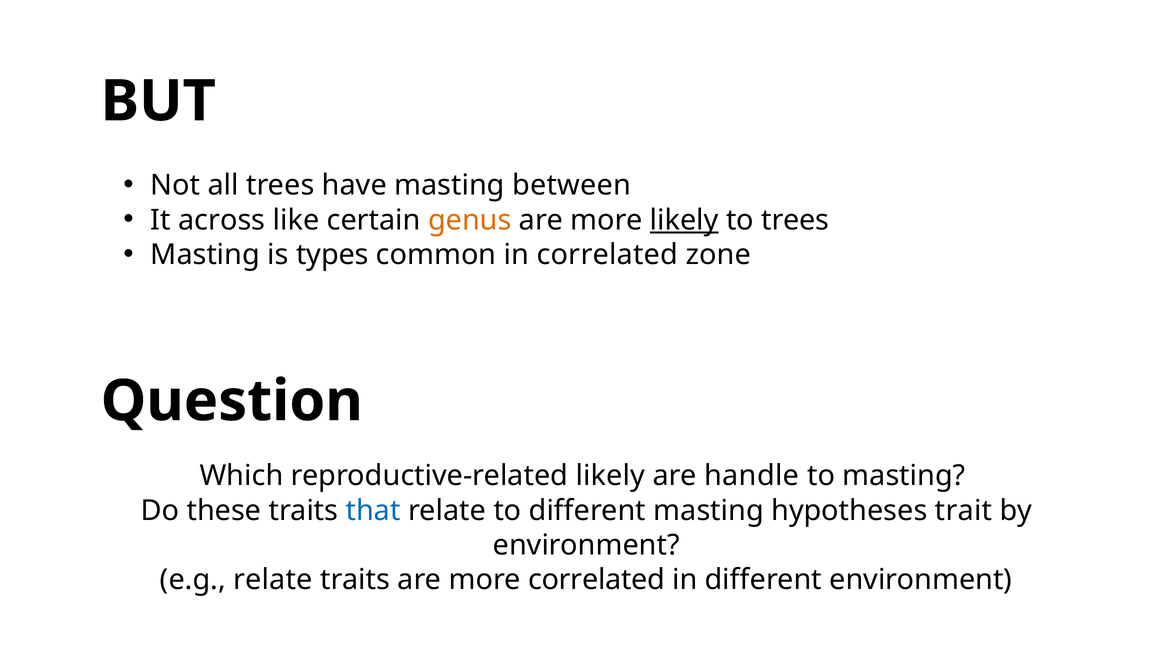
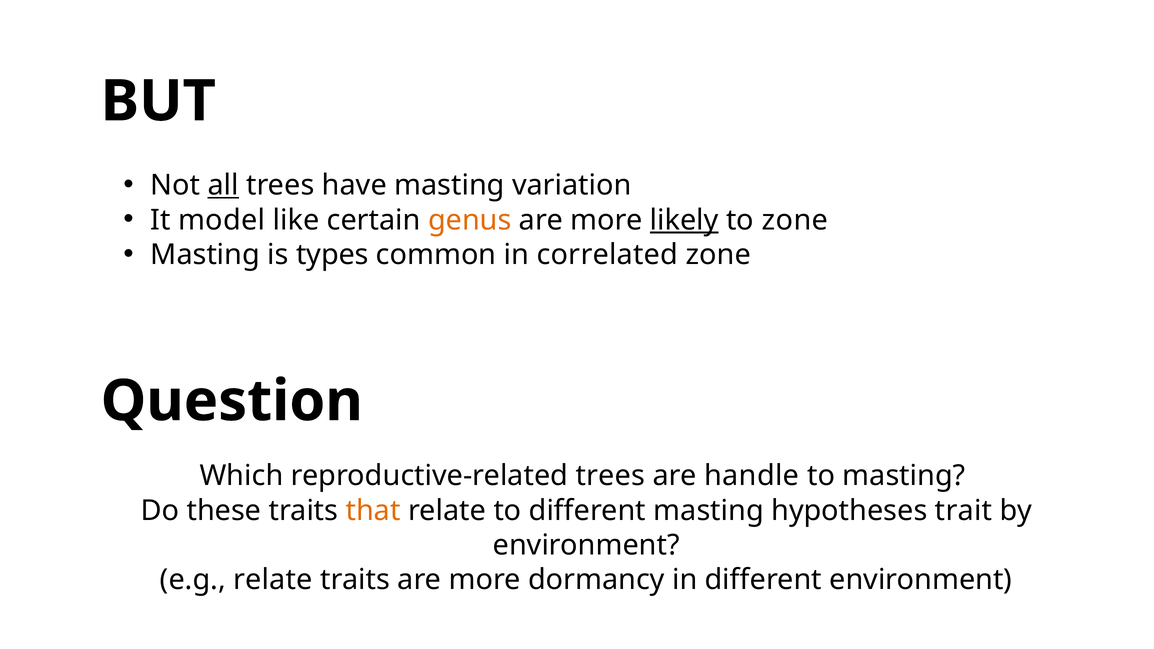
all underline: none -> present
between: between -> variation
across: across -> model
to trees: trees -> zone
reproductive-related likely: likely -> trees
that colour: blue -> orange
more correlated: correlated -> dormancy
